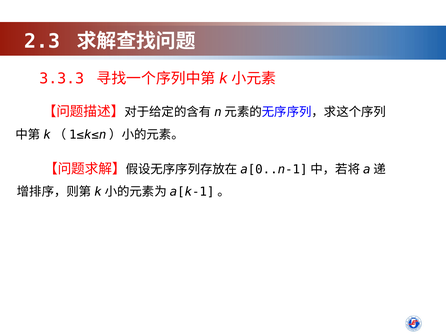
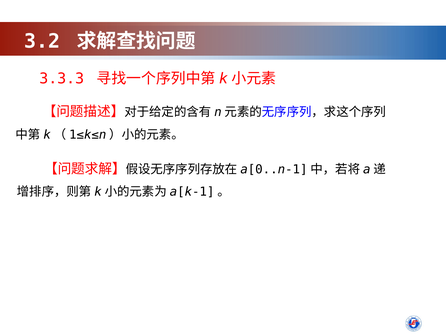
2.3: 2.3 -> 3.2
